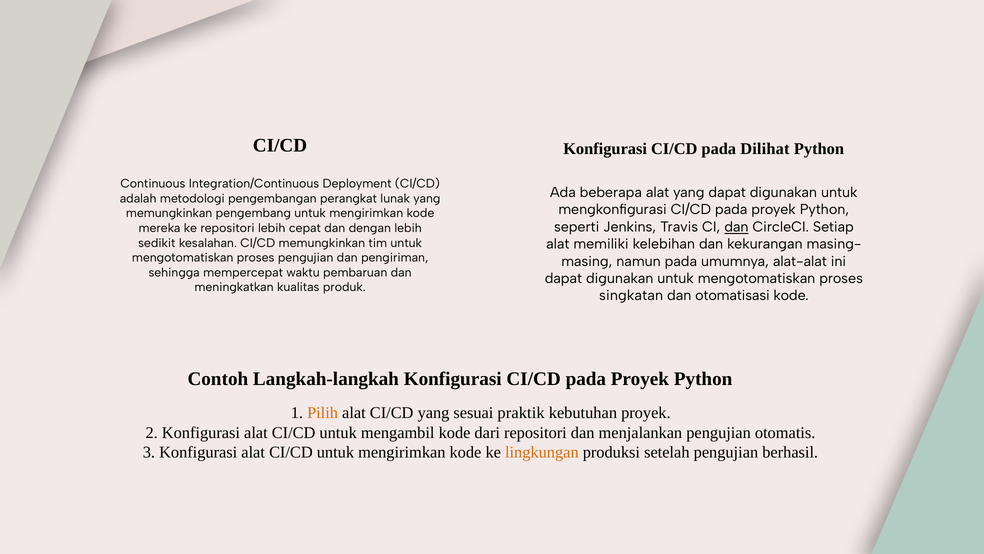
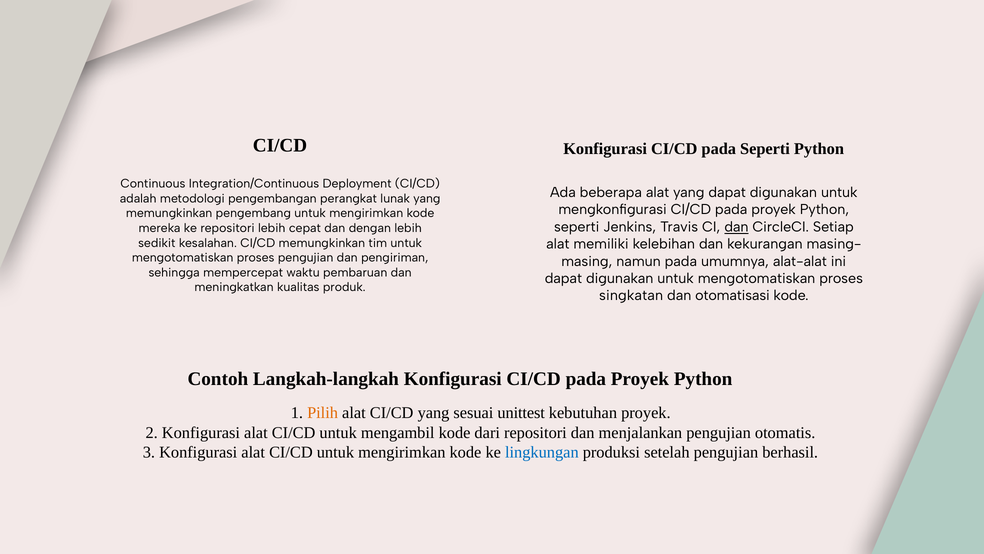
pada Dilihat: Dilihat -> Seperti
praktik: praktik -> unittest
lingkungan colour: orange -> blue
